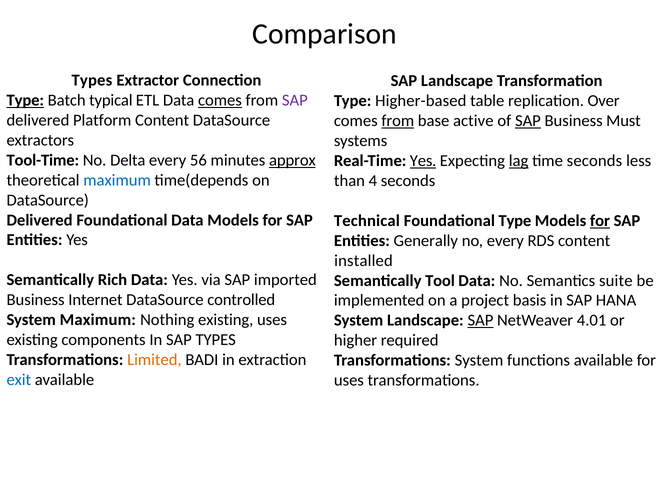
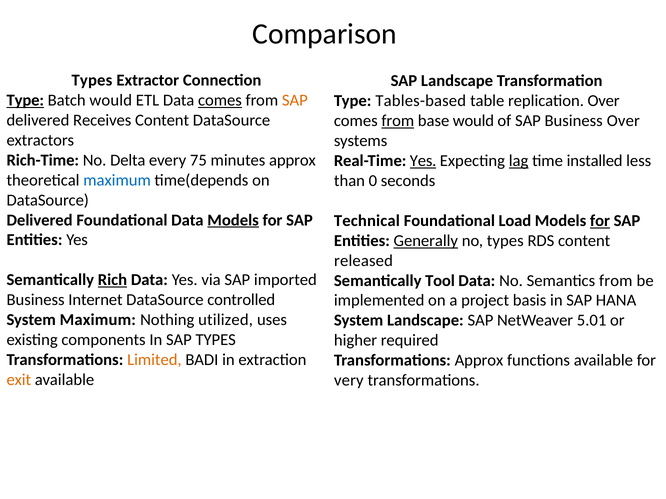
Batch typical: typical -> would
SAP at (295, 100) colour: purple -> orange
Higher-based: Higher-based -> Tables-based
Platform: Platform -> Receives
base active: active -> would
SAP at (528, 121) underline: present -> none
Business Must: Must -> Over
Tool-Time: Tool-Time -> Rich-Time
56: 56 -> 75
approx at (292, 160) underline: present -> none
time seconds: seconds -> installed
4: 4 -> 0
Models at (233, 220) underline: none -> present
Foundational Type: Type -> Load
Generally underline: none -> present
no every: every -> types
installed: installed -> released
Rich underline: none -> present
Semantics suite: suite -> from
Nothing existing: existing -> utilized
SAP at (480, 321) underline: present -> none
4.01: 4.01 -> 5.01
Transformations System: System -> Approx
exit colour: blue -> orange
uses at (349, 381): uses -> very
